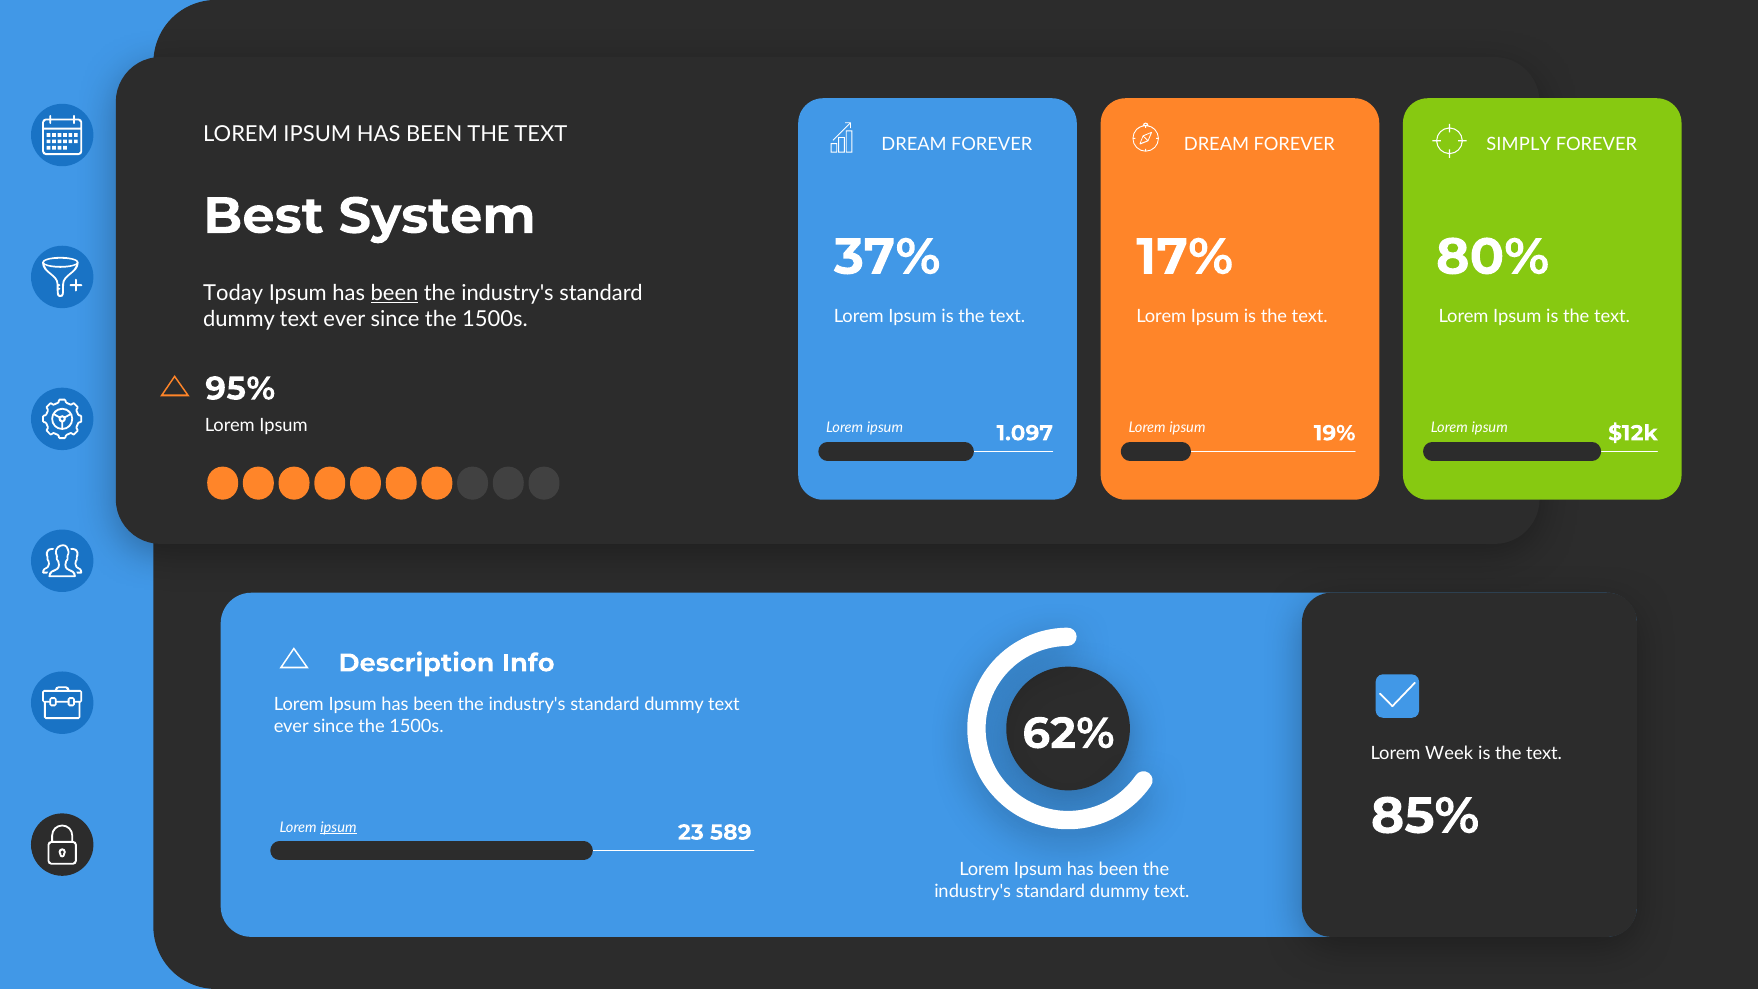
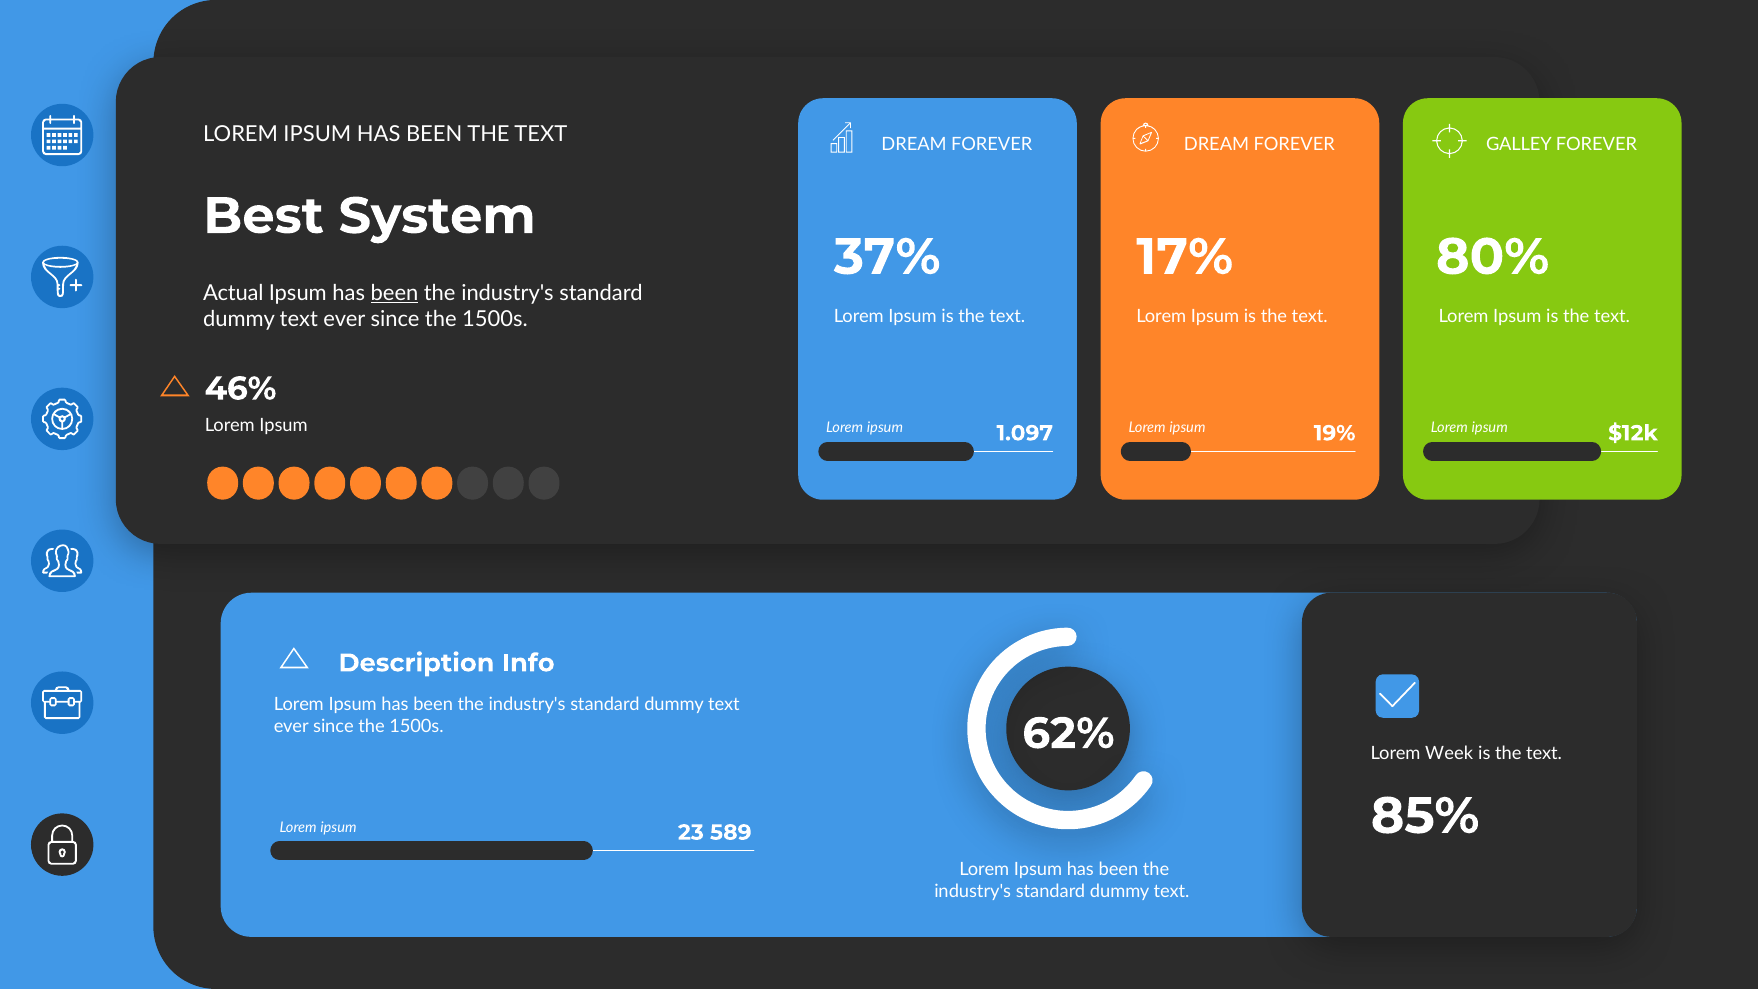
SIMPLY: SIMPLY -> GALLEY
Today: Today -> Actual
95%: 95% -> 46%
ipsum at (338, 827) underline: present -> none
